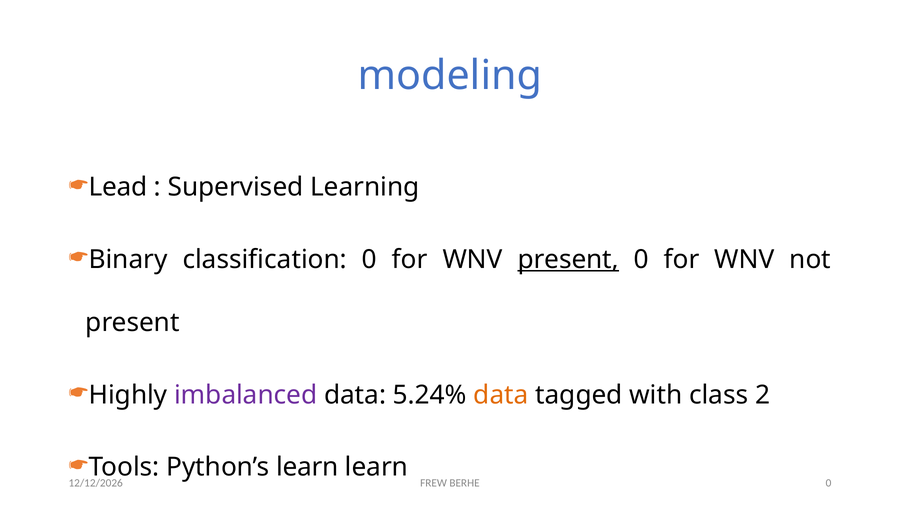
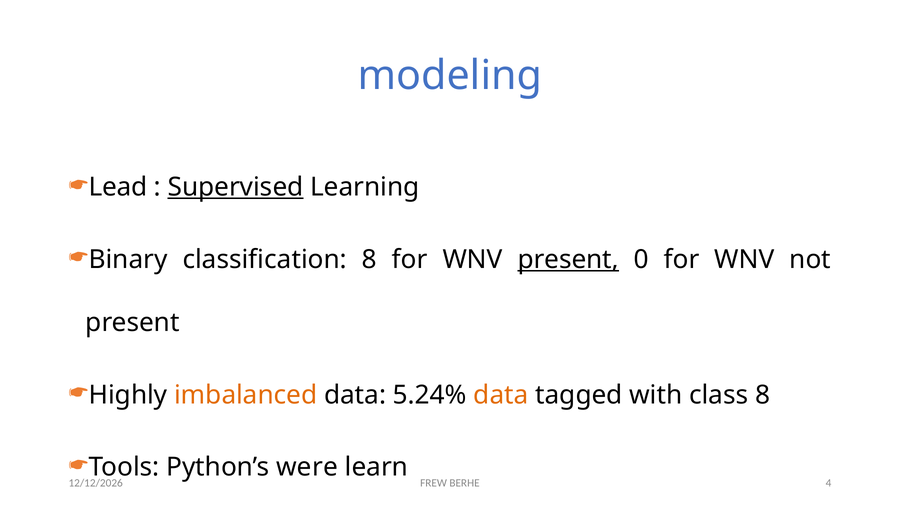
Supervised underline: none -> present
classification 0: 0 -> 8
imbalanced colour: purple -> orange
class 2: 2 -> 8
Python’s learn: learn -> were
BERHE 0: 0 -> 4
